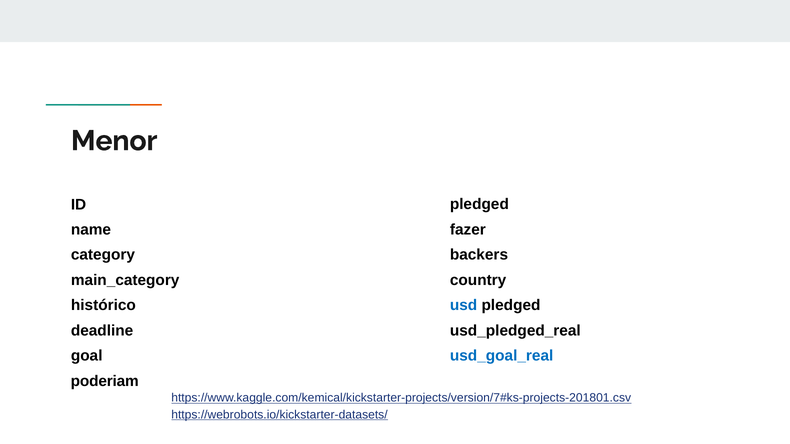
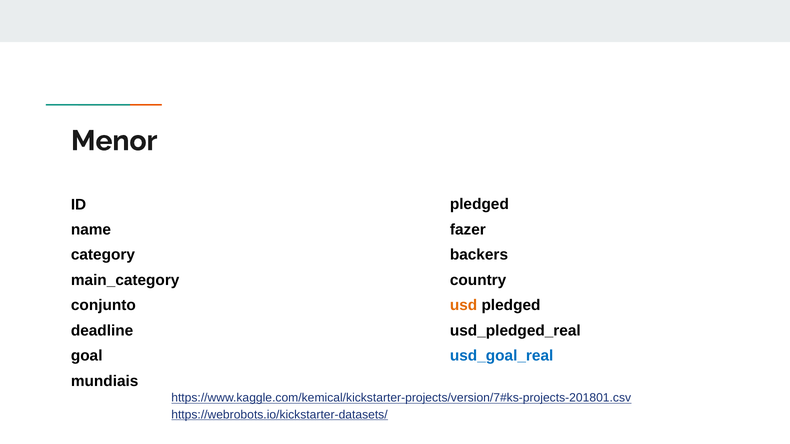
histórico: histórico -> conjunto
usd colour: blue -> orange
poderiam: poderiam -> mundiais
